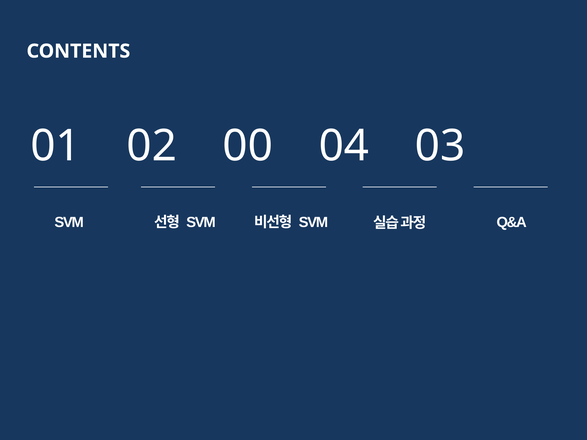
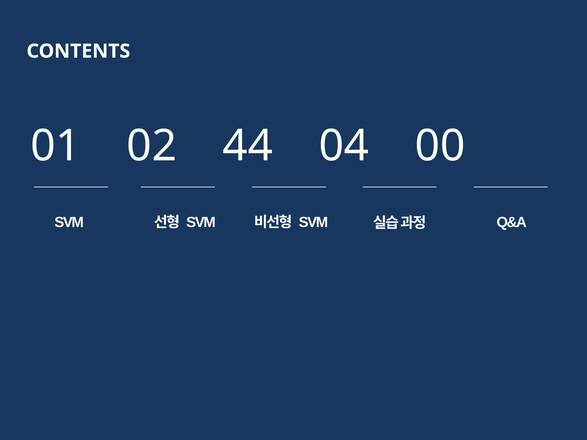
00: 00 -> 44
03: 03 -> 00
